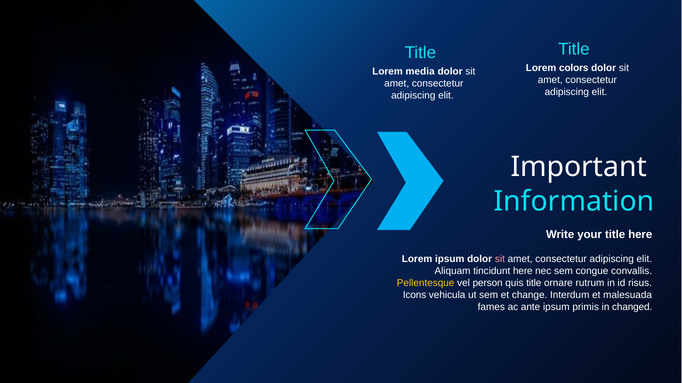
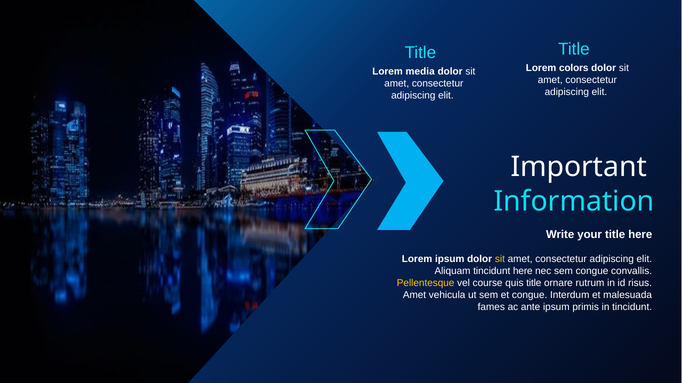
sit at (500, 260) colour: pink -> yellow
person: person -> course
Icons at (415, 295): Icons -> Amet
et change: change -> congue
in changed: changed -> tincidunt
